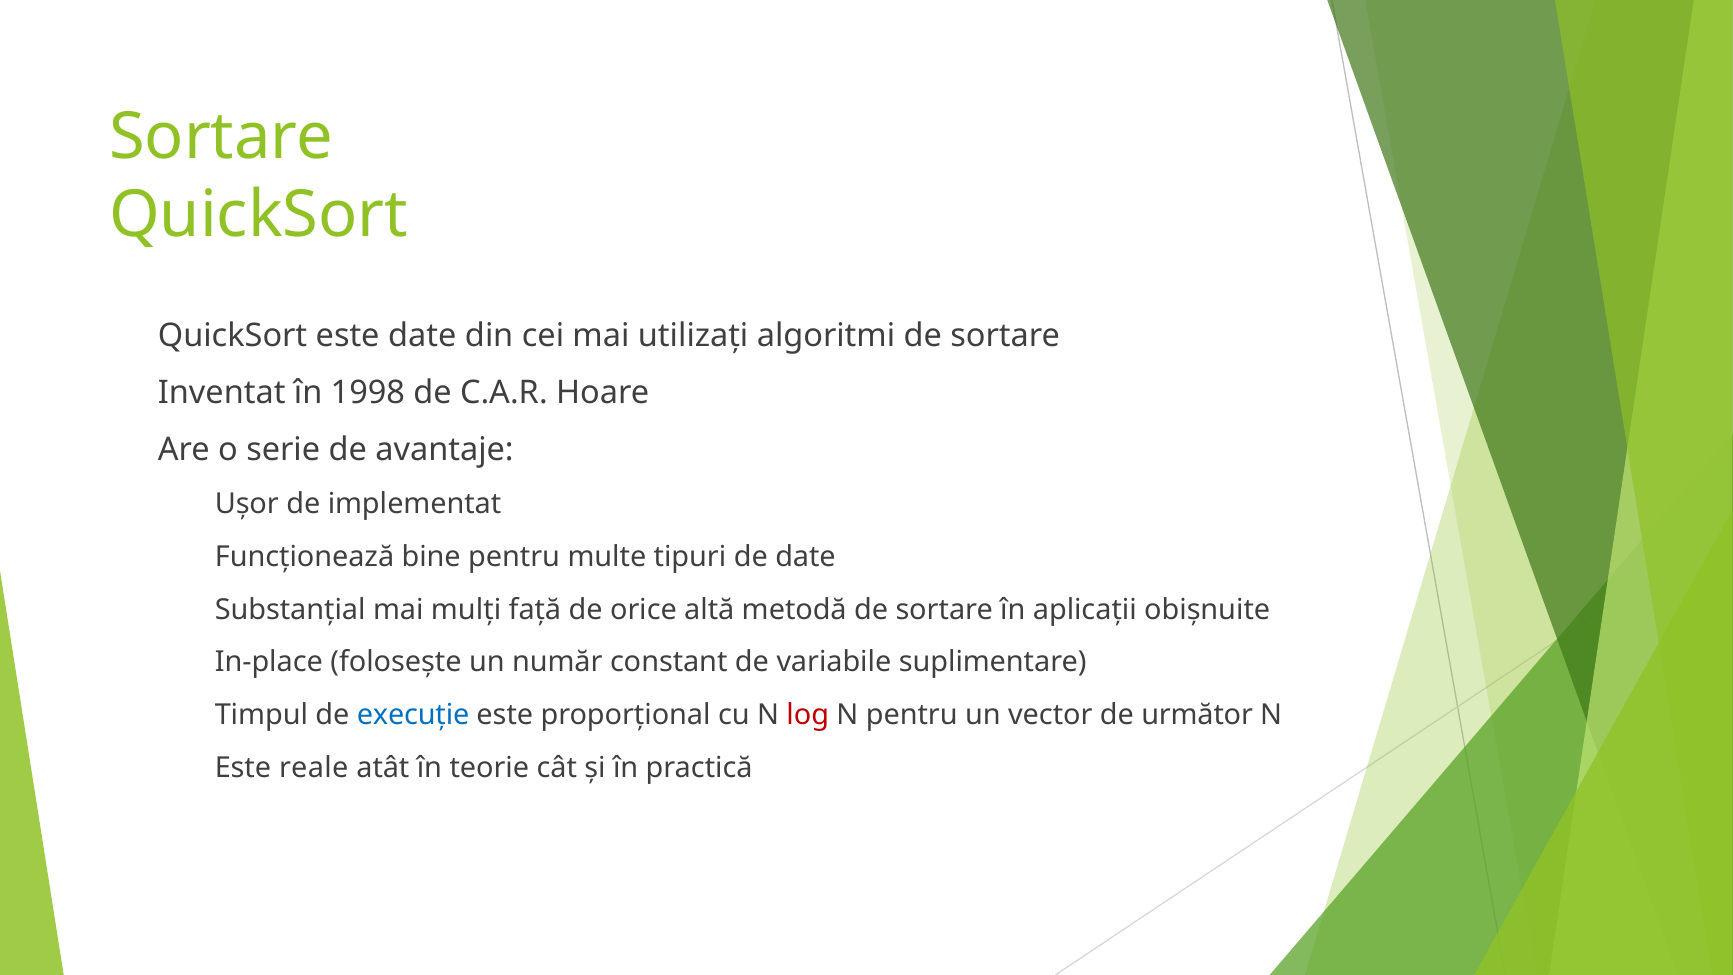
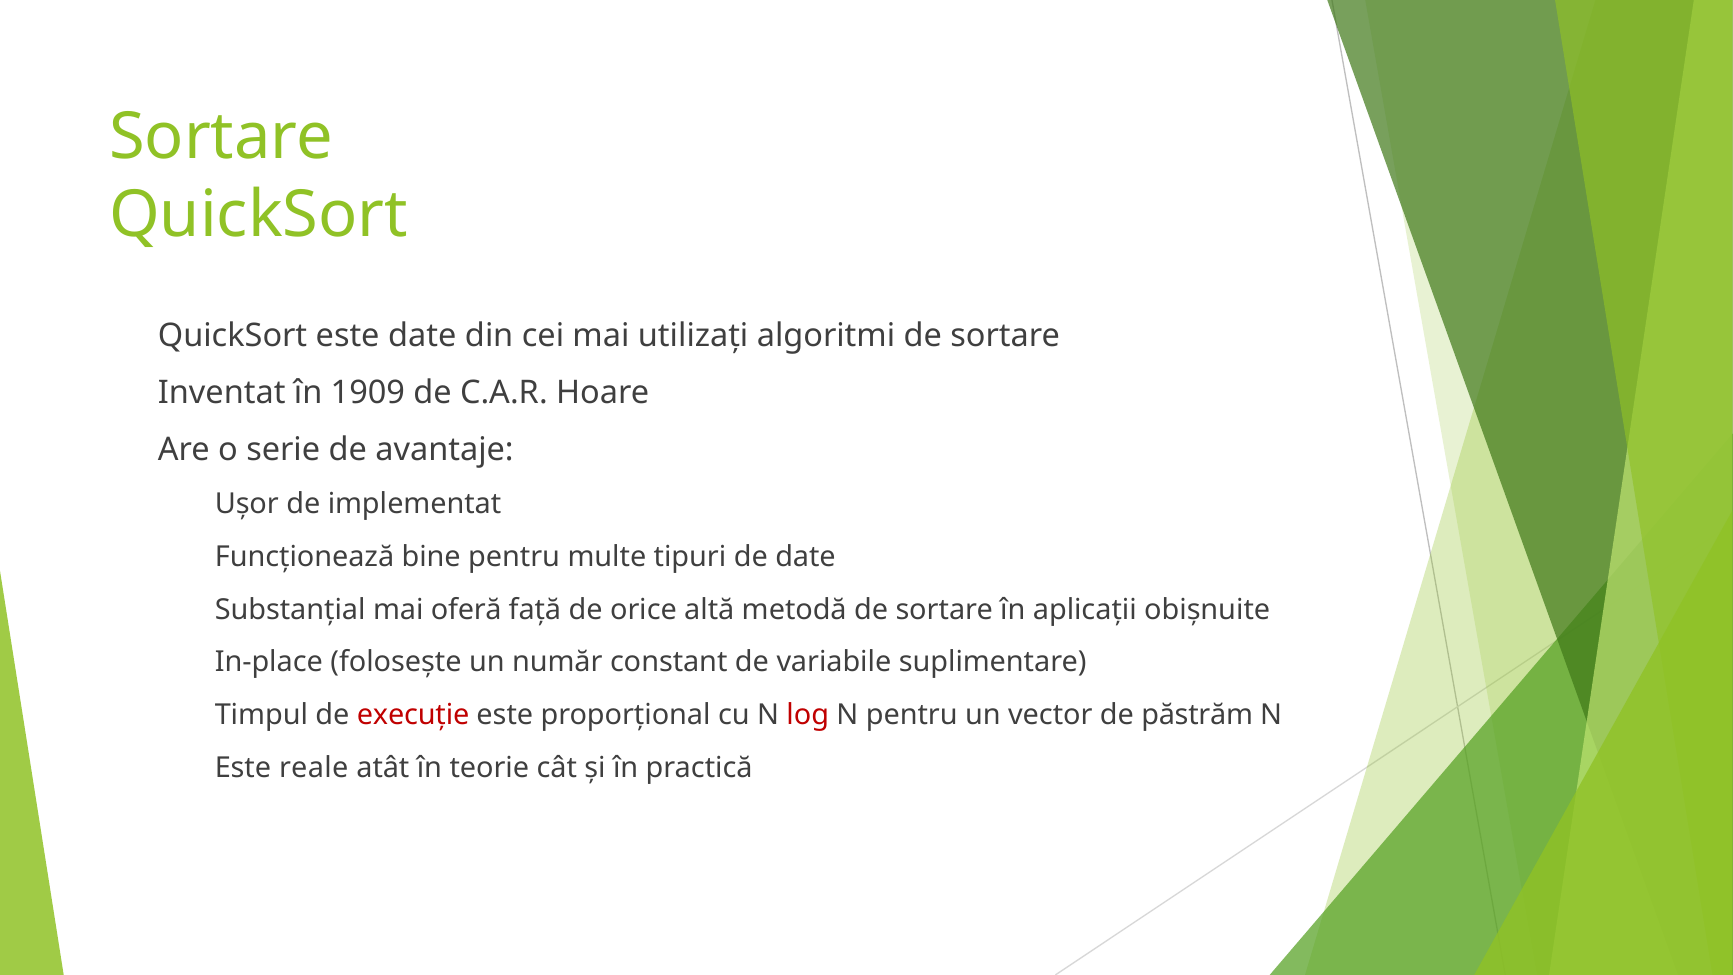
1998: 1998 -> 1909
mulți: mulți -> oferă
execuție colour: blue -> red
următor: următor -> păstrăm
